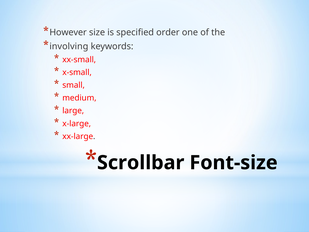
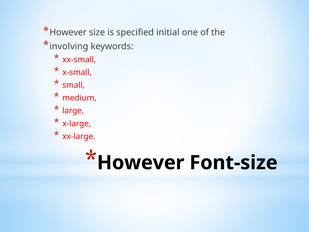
order: order -> initial
Scrollbar at (141, 163): Scrollbar -> However
